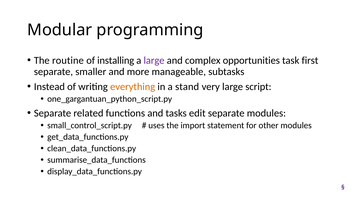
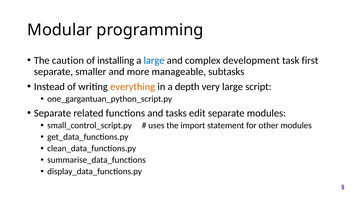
routine: routine -> caution
large at (154, 60) colour: purple -> blue
opportunities: opportunities -> development
stand: stand -> depth
